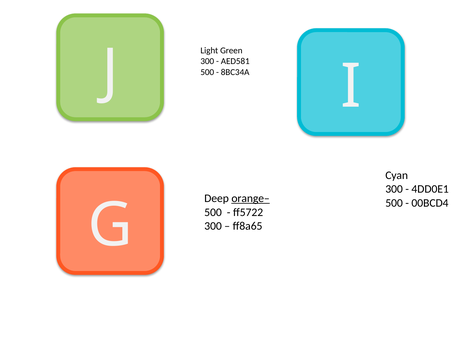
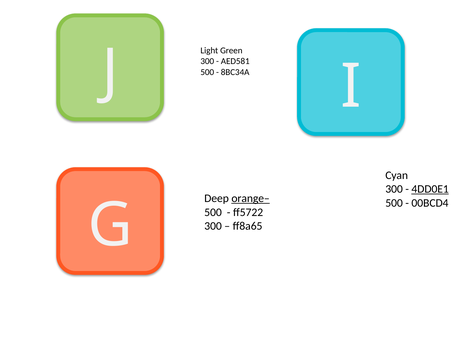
4DD0E1 underline: none -> present
